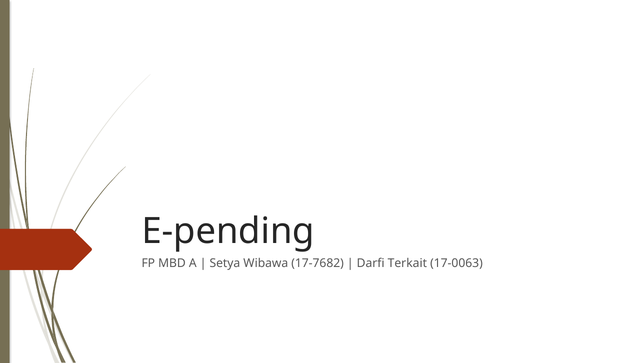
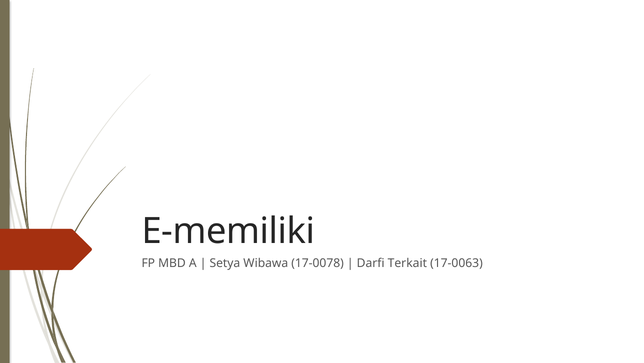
E-pending: E-pending -> E-memiliki
17-7682: 17-7682 -> 17-0078
